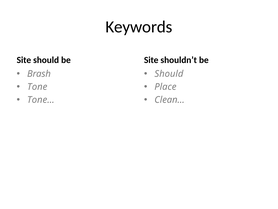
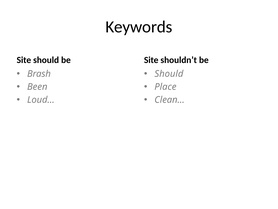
Tone: Tone -> Been
Tone…: Tone… -> Loud…
